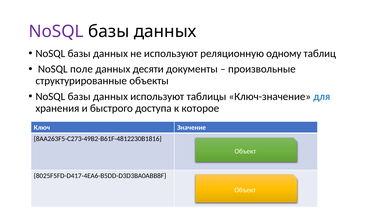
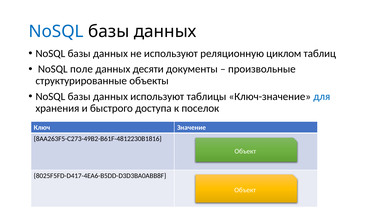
NoSQL at (56, 31) colour: purple -> blue
одному: одному -> циклом
которое: которое -> поселок
